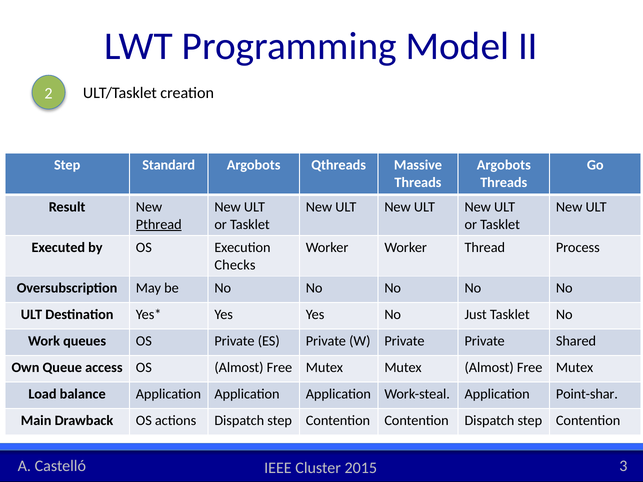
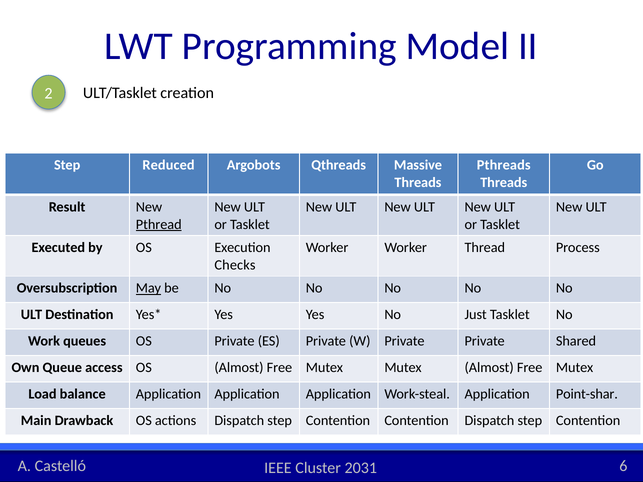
Standard: Standard -> Reduced
Argobots at (504, 165): Argobots -> Pthreads
May underline: none -> present
3: 3 -> 6
2015: 2015 -> 2031
